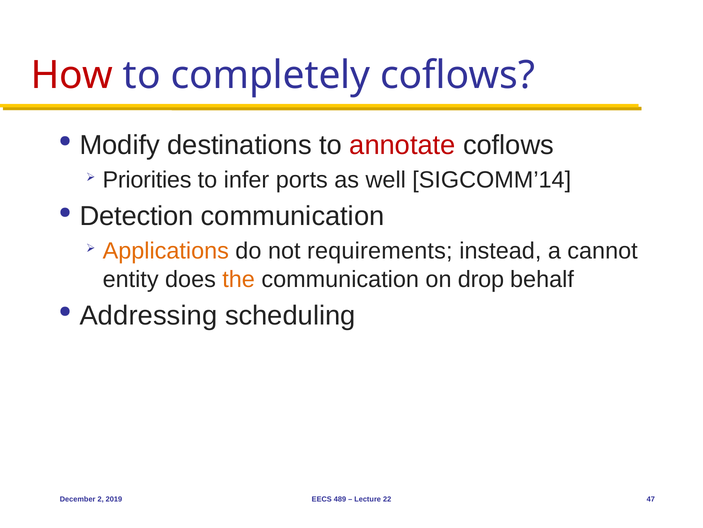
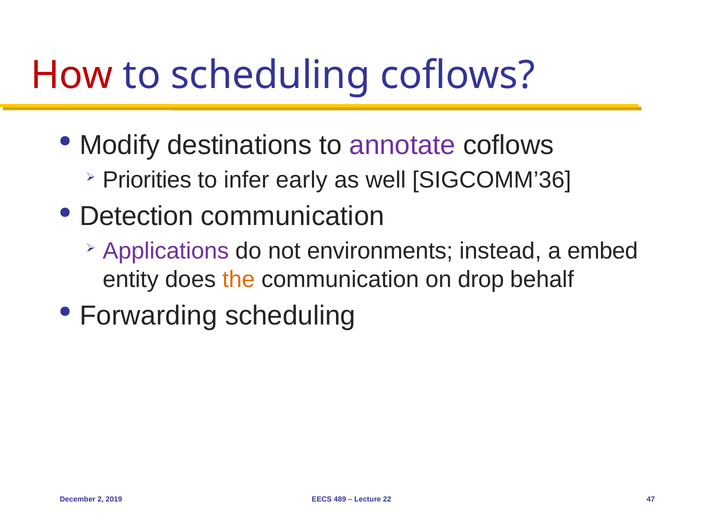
to completely: completely -> scheduling
annotate colour: red -> purple
ports: ports -> early
SIGCOMM’14: SIGCOMM’14 -> SIGCOMM’36
Applications colour: orange -> purple
requirements: requirements -> environments
cannot: cannot -> embed
Addressing: Addressing -> Forwarding
